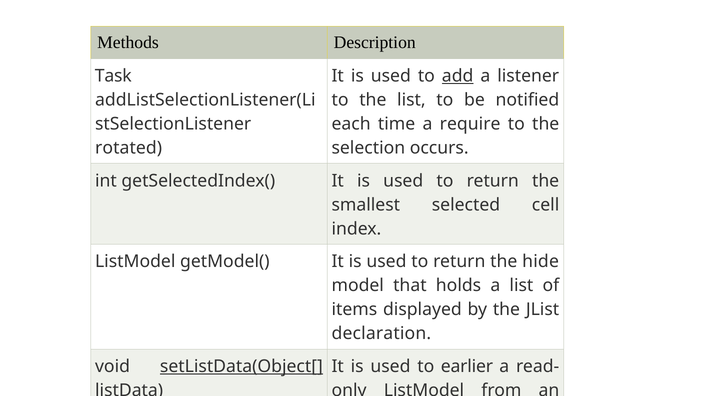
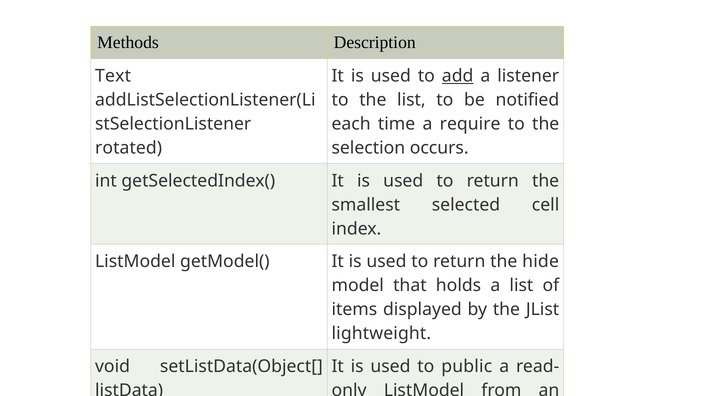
Task: Task -> Text
declaration: declaration -> lightweight
setListData(Object[ underline: present -> none
earlier: earlier -> public
